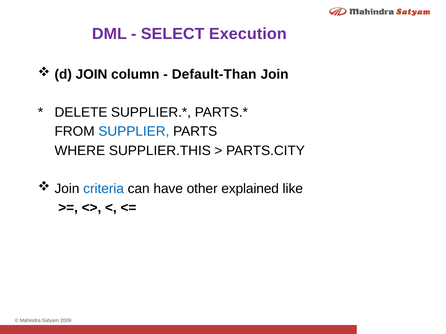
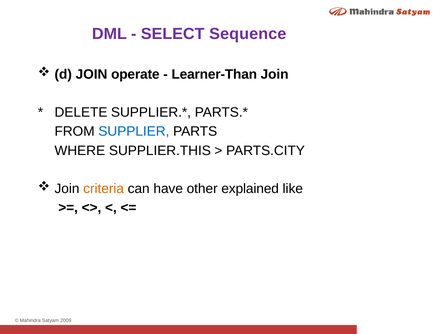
Execution: Execution -> Sequence
column: column -> operate
Default-Than: Default-Than -> Learner-Than
criteria colour: blue -> orange
